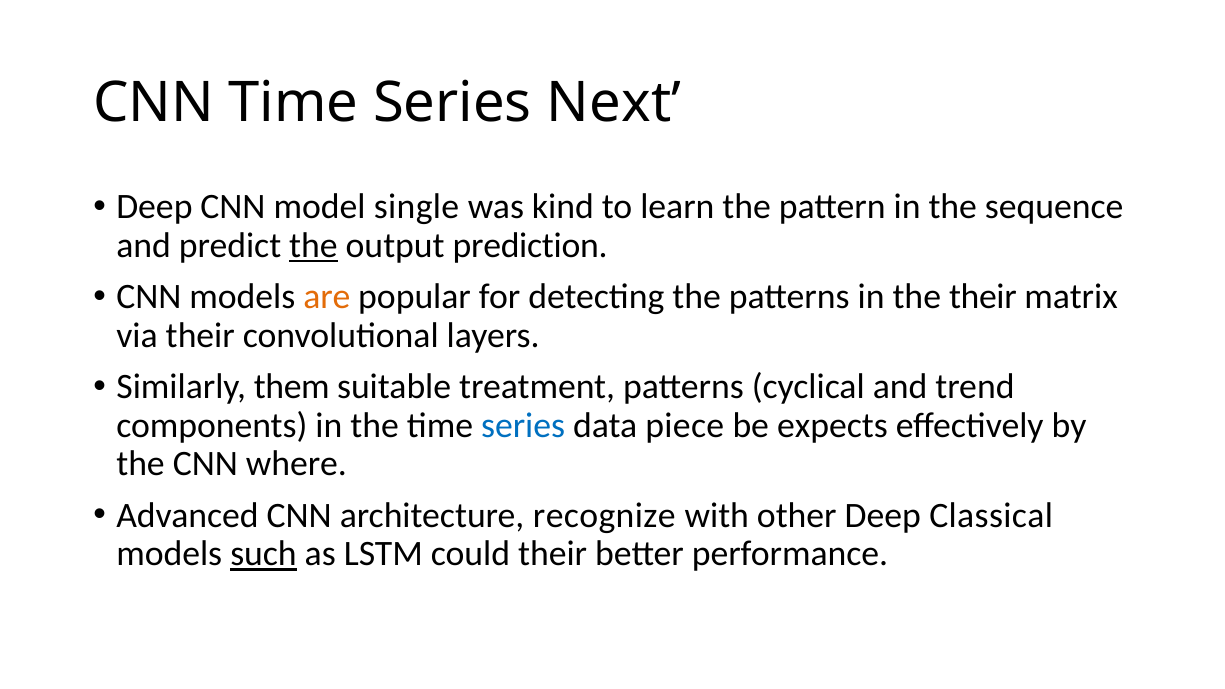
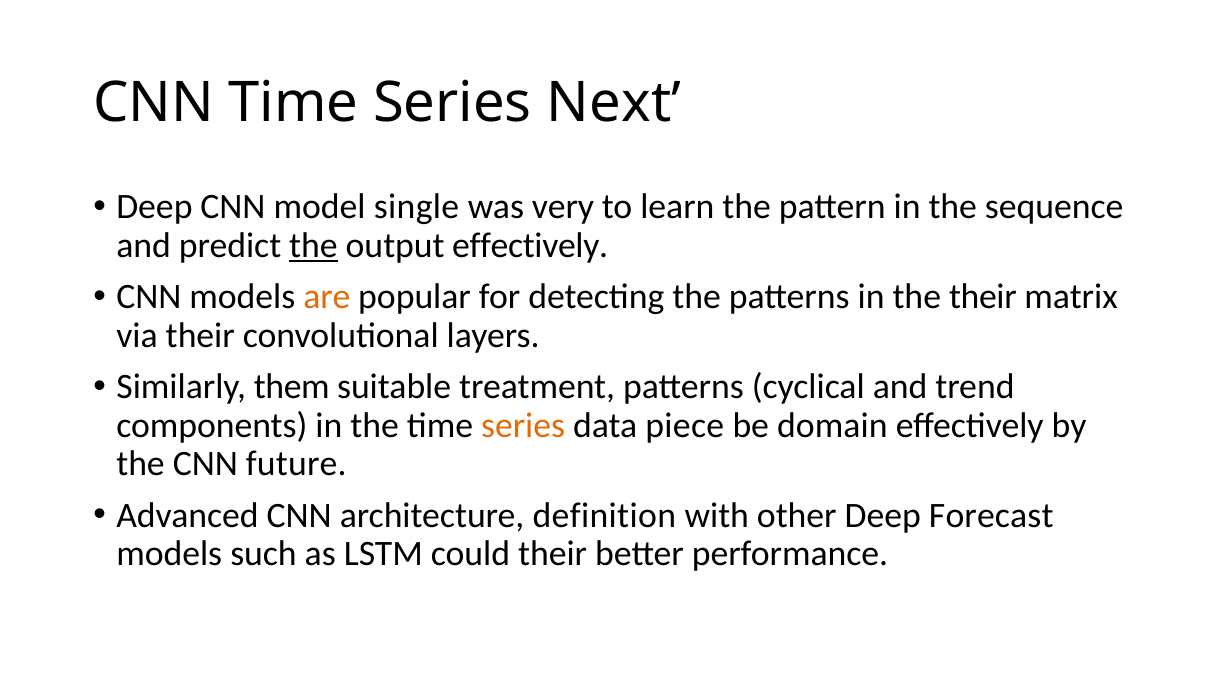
kind: kind -> very
output prediction: prediction -> effectively
series at (523, 426) colour: blue -> orange
expects: expects -> domain
where: where -> future
recognize: recognize -> definition
Classical: Classical -> Forecast
such underline: present -> none
